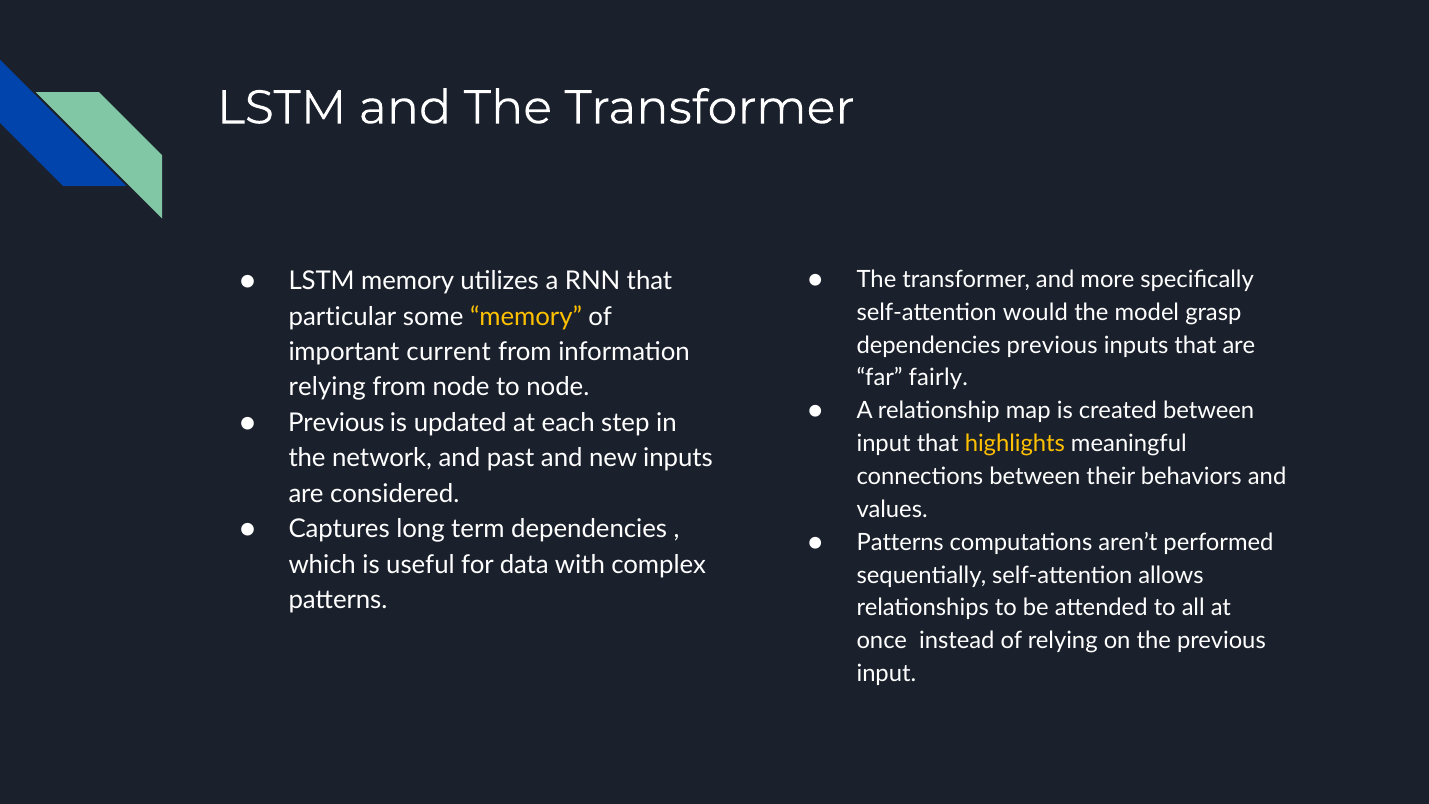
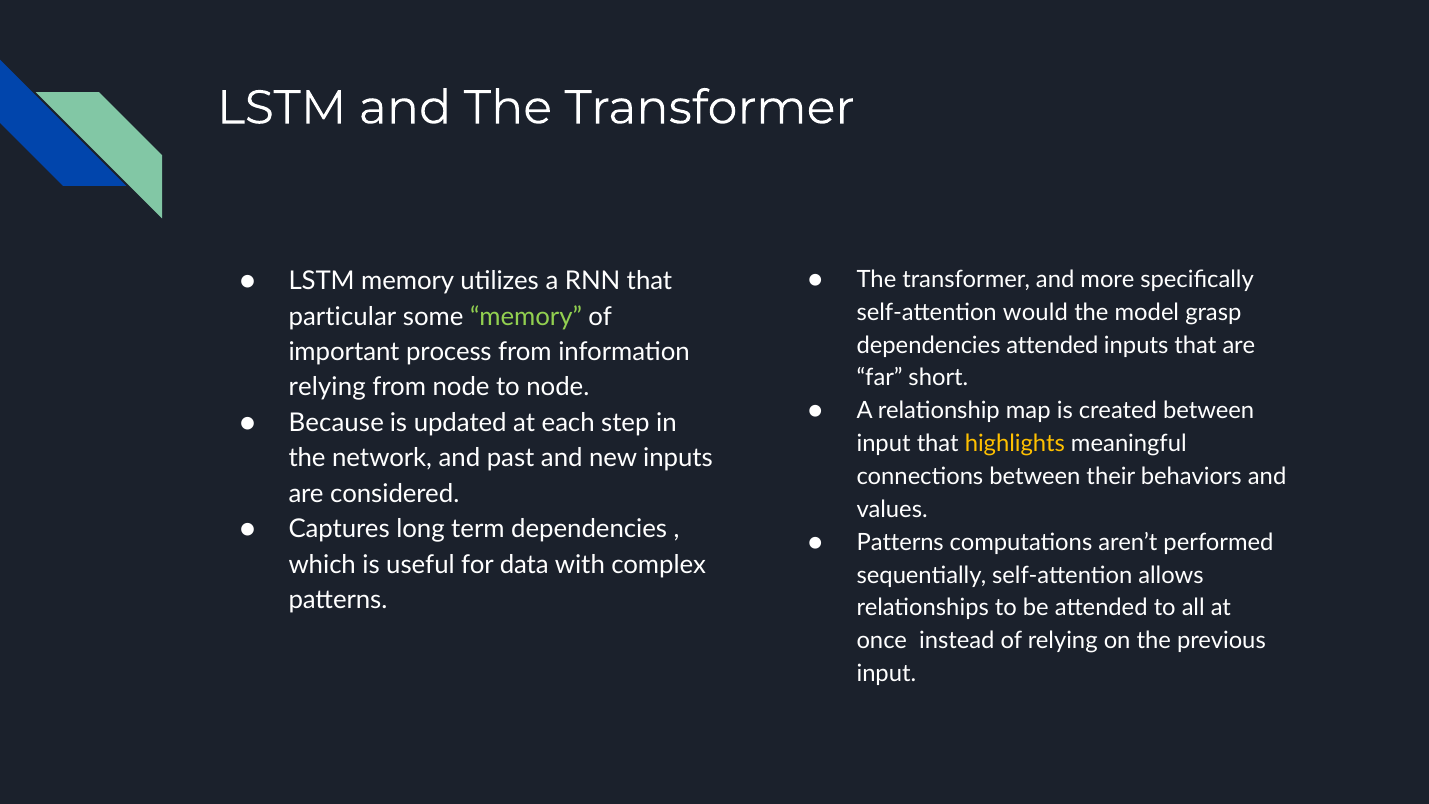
memory at (526, 316) colour: yellow -> light green
dependencies previous: previous -> attended
current: current -> process
fairly: fairly -> short
Previous at (336, 423): Previous -> Because
